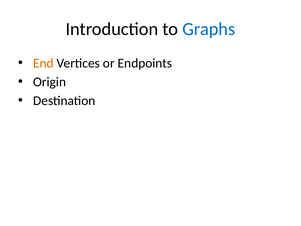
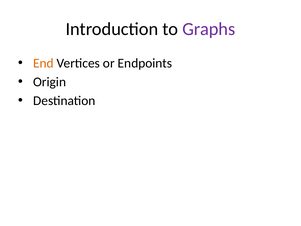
Graphs colour: blue -> purple
